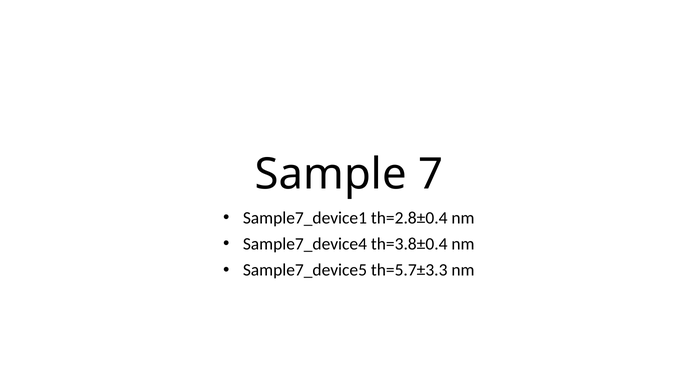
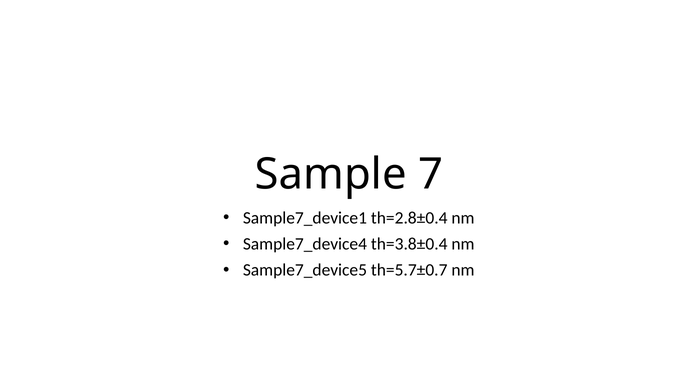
th=5.7±3.3: th=5.7±3.3 -> th=5.7±0.7
